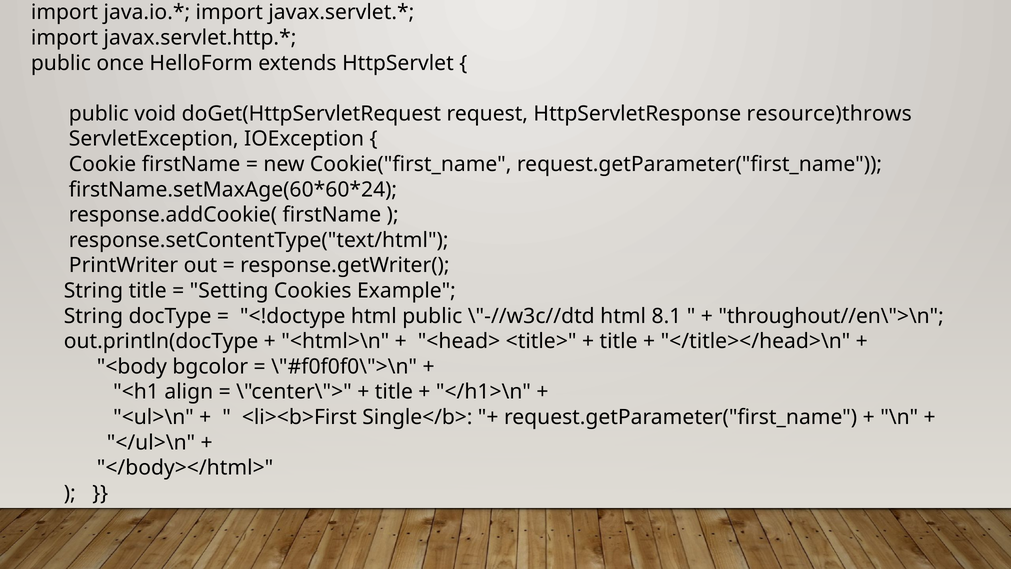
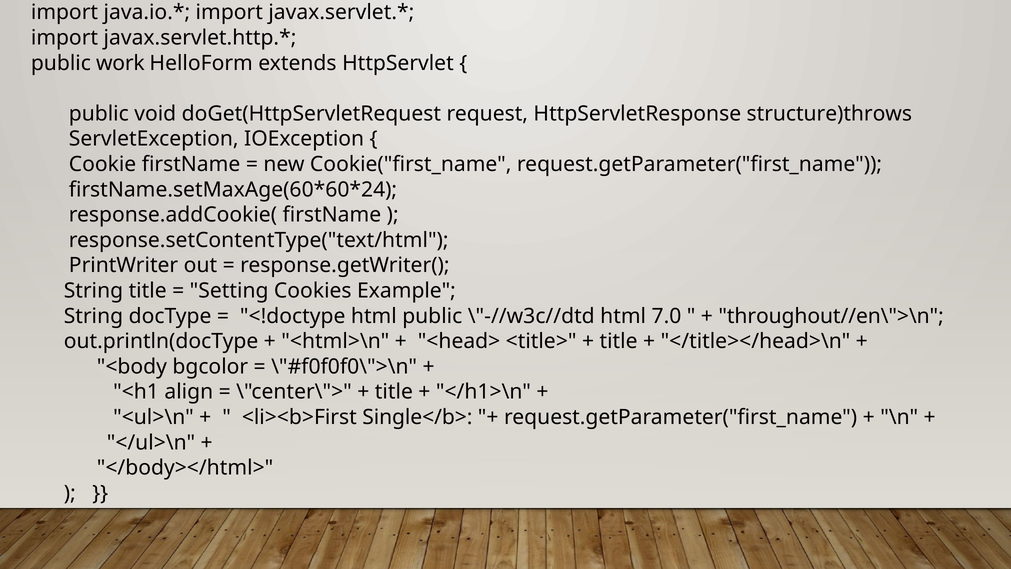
once: once -> work
resource)throws: resource)throws -> structure)throws
8.1: 8.1 -> 7.0
